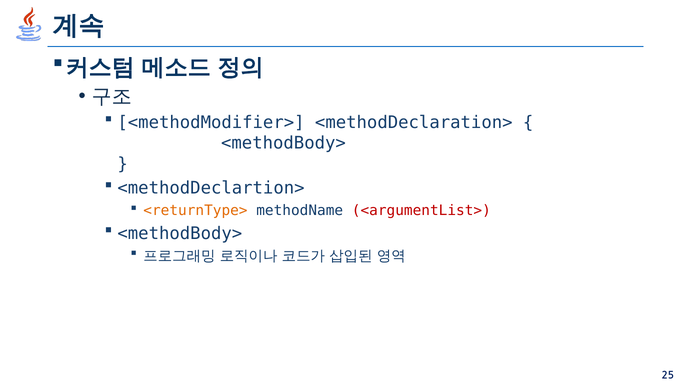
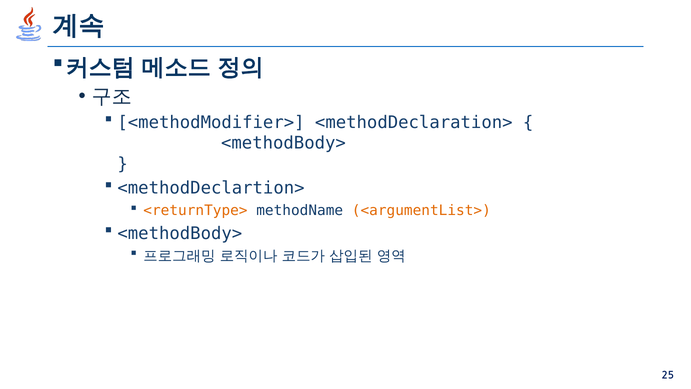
<argumentList> colour: red -> orange
